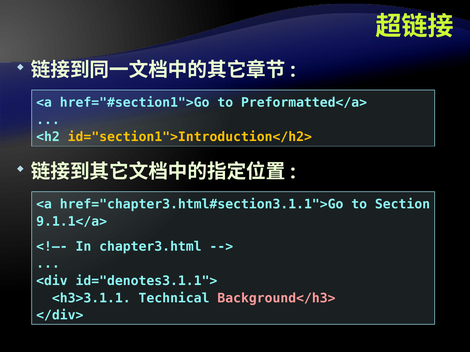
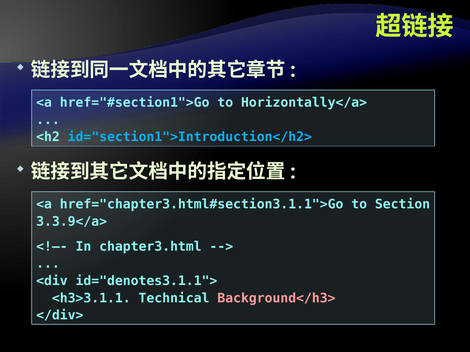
Preformatted</a>: Preformatted</a> -> Horizontally</a>
id="section1">Introduction</h2> colour: yellow -> light blue
9.1.1</a>: 9.1.1</a> -> 3.3.9</a>
